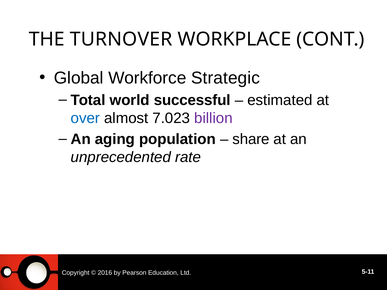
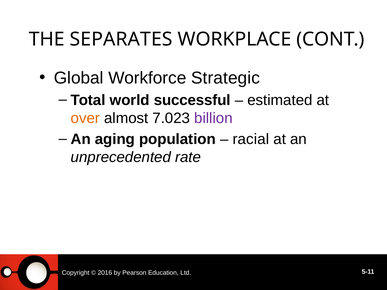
TURNOVER: TURNOVER -> SEPARATES
over colour: blue -> orange
share: share -> racial
